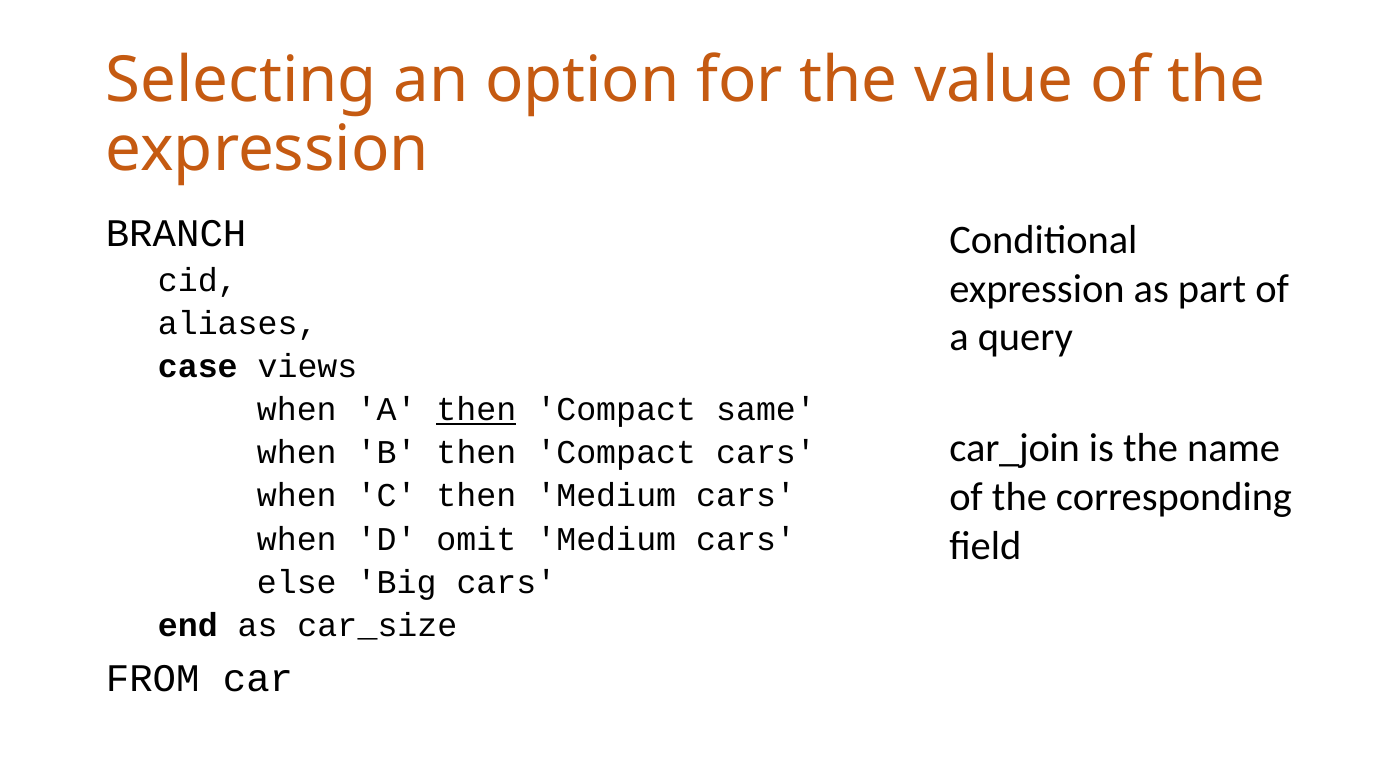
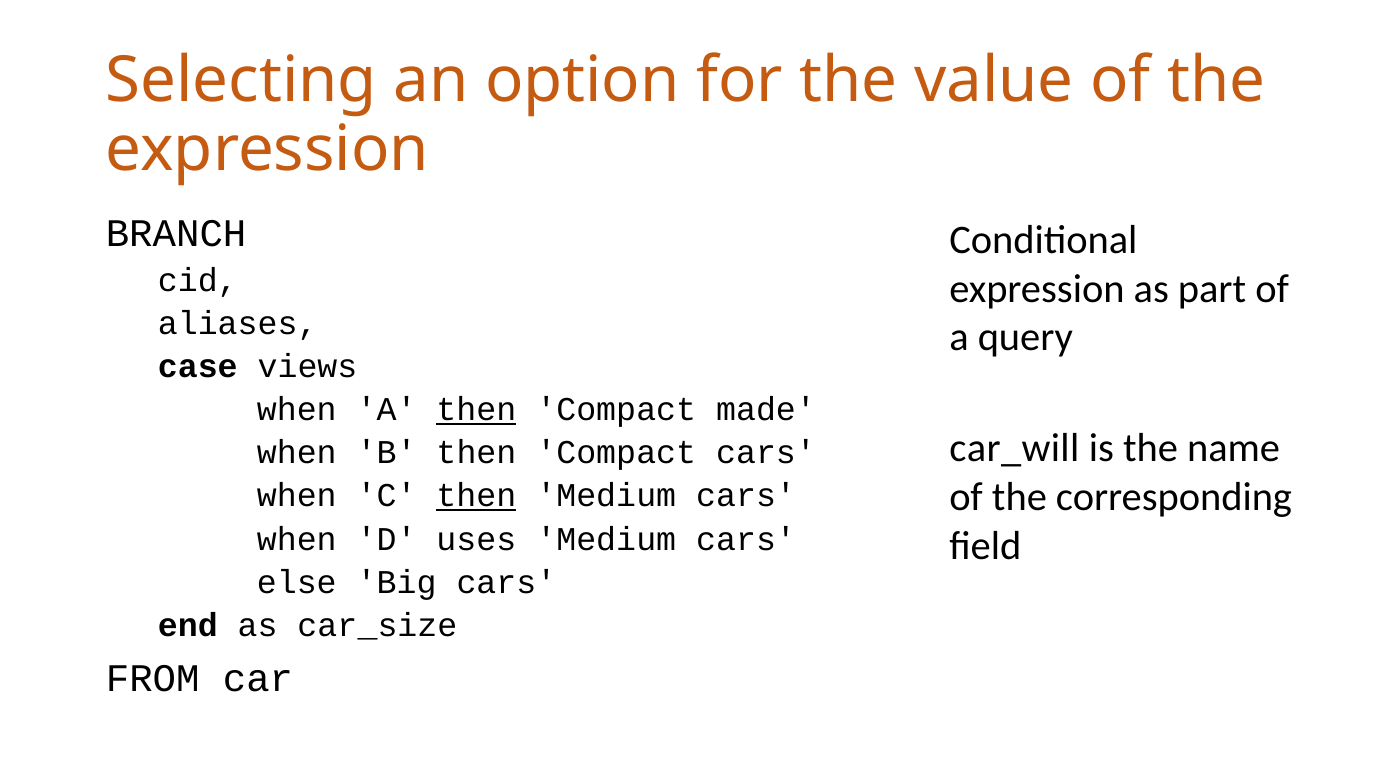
same: same -> made
car_join: car_join -> car_will
then at (476, 496) underline: none -> present
omit: omit -> uses
